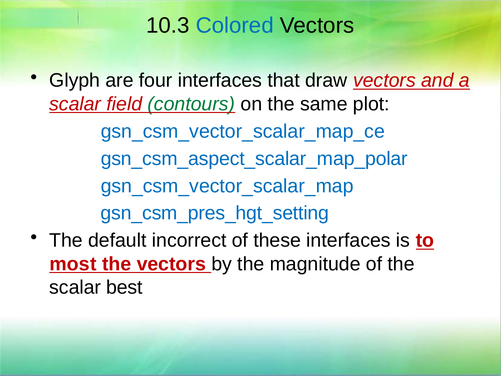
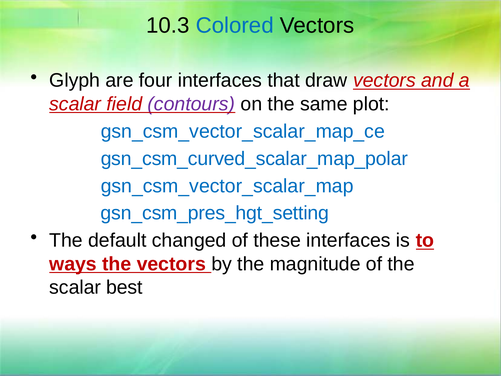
contours colour: green -> purple
gsn_csm_aspect_scalar_map_polar: gsn_csm_aspect_scalar_map_polar -> gsn_csm_curved_scalar_map_polar
incorrect: incorrect -> changed
most: most -> ways
